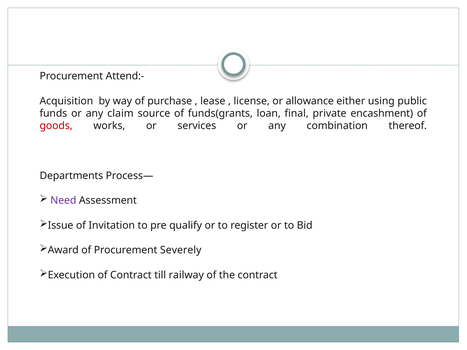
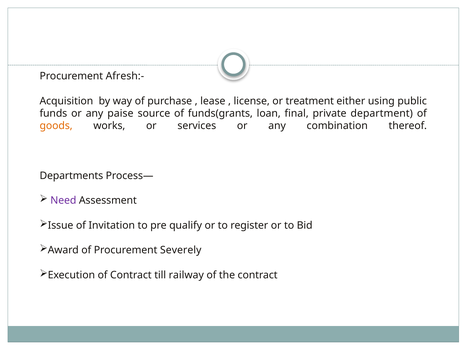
Attend:-: Attend:- -> Afresh:-
allowance: allowance -> treatment
claim: claim -> paise
encashment: encashment -> department
goods colour: red -> orange
